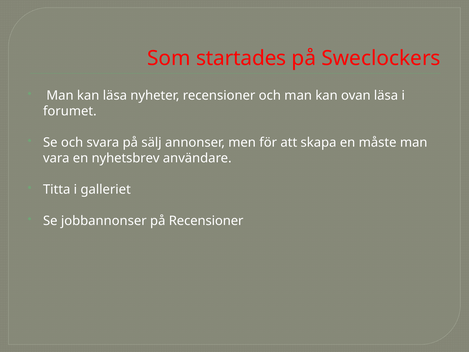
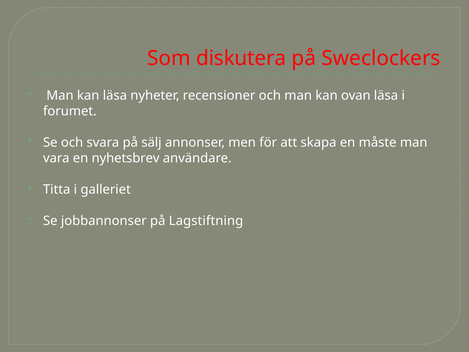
startades: startades -> diskutera
på Recensioner: Recensioner -> Lagstiftning
